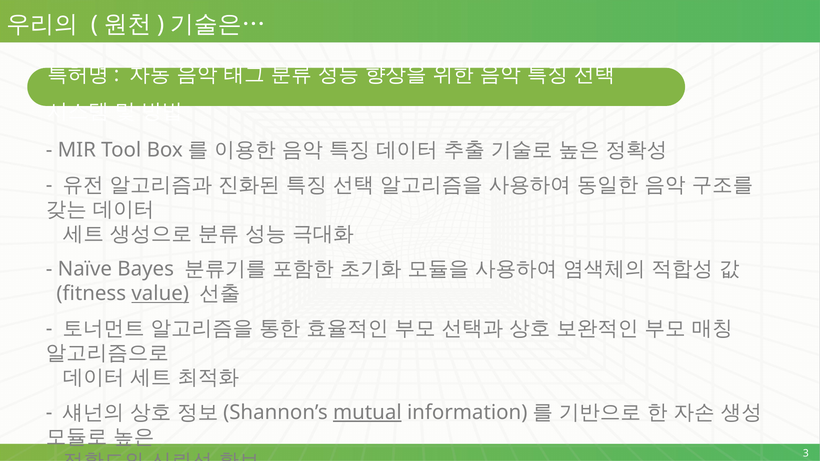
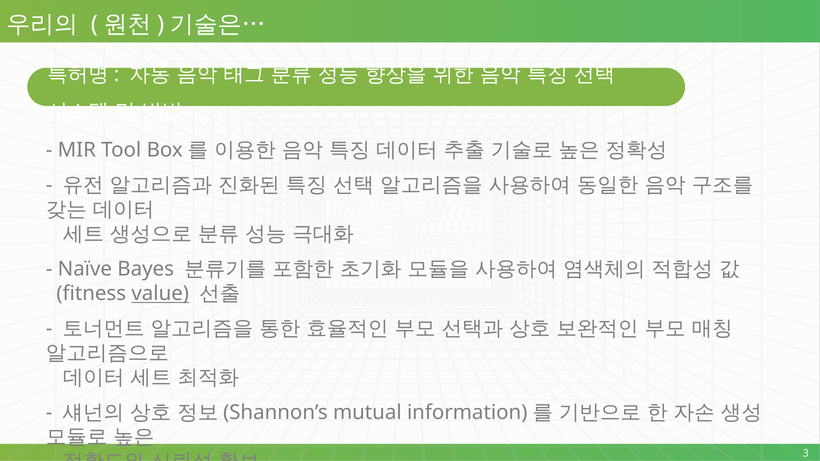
mutual underline: present -> none
